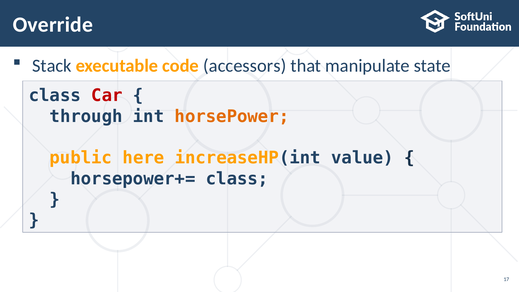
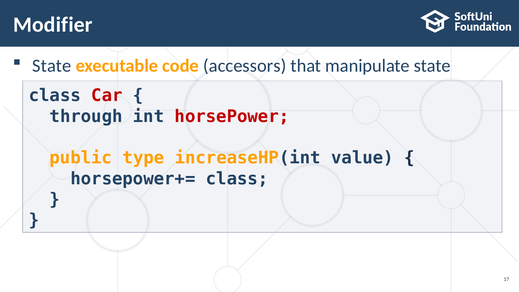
Override: Override -> Modifier
Stack at (52, 66): Stack -> State
horsePower colour: orange -> red
here: here -> type
